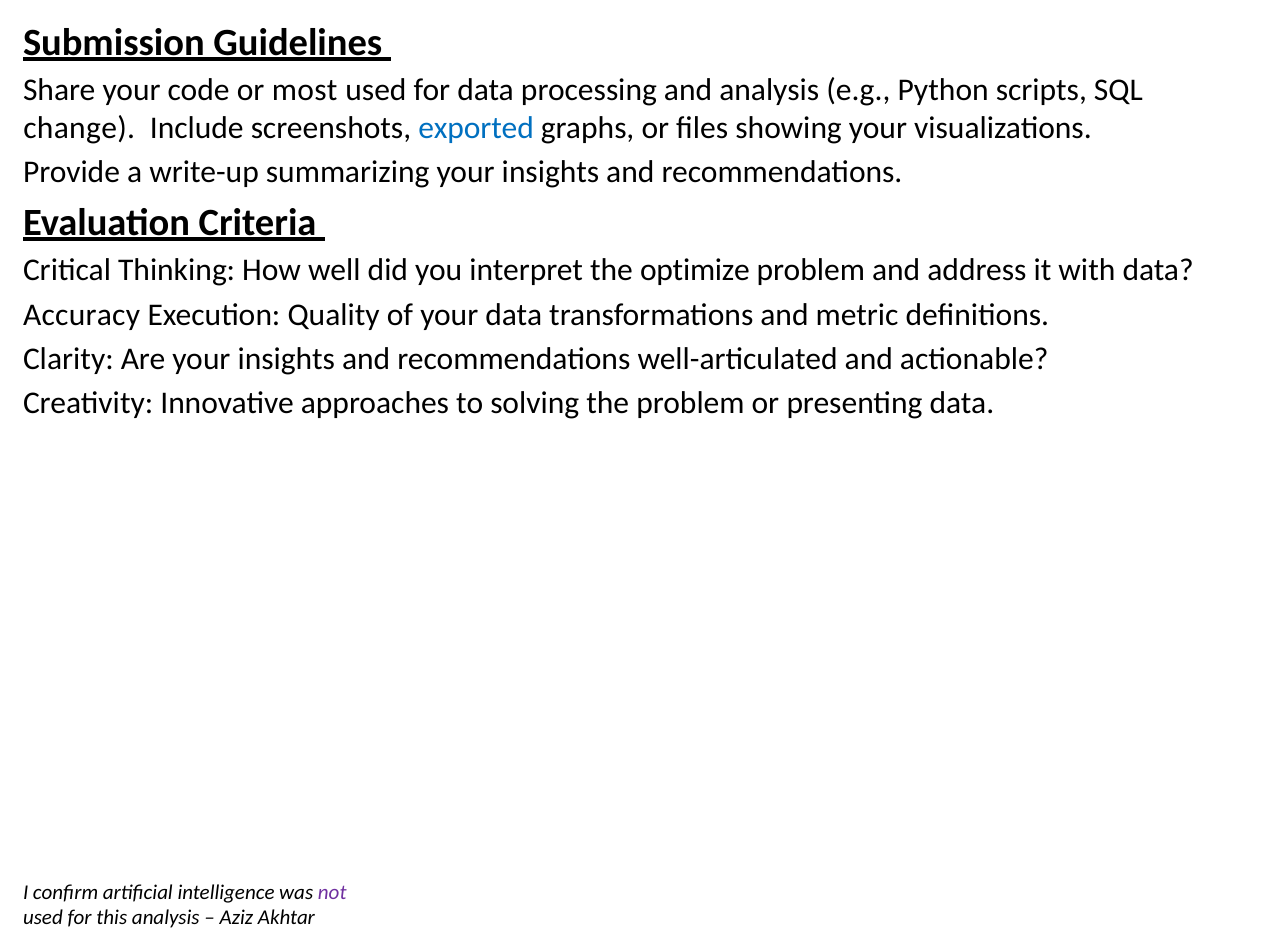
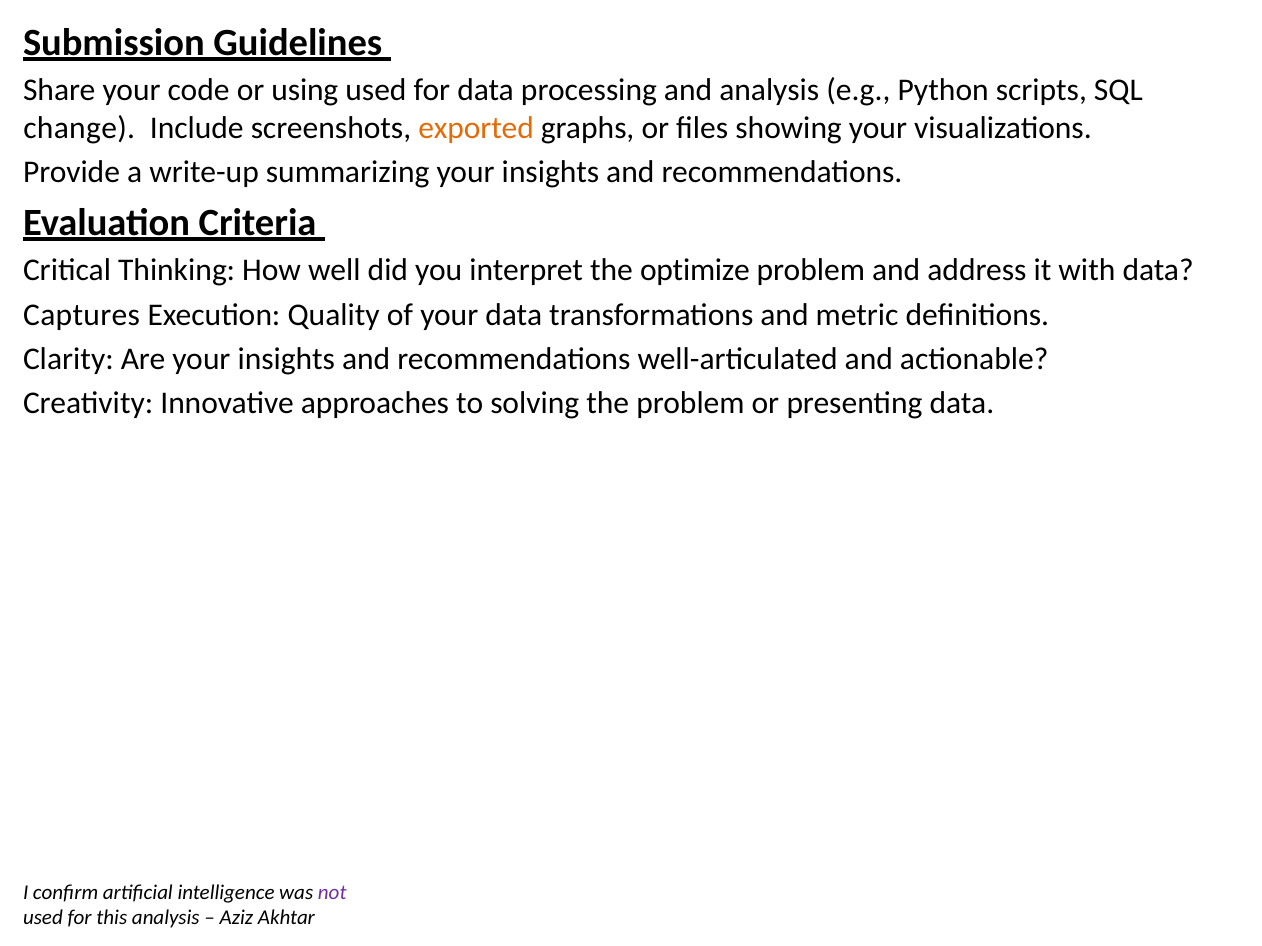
most: most -> using
exported colour: blue -> orange
Accuracy: Accuracy -> Captures
